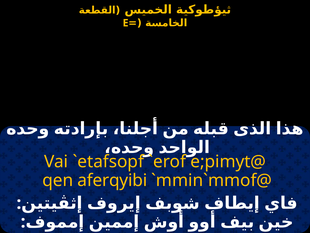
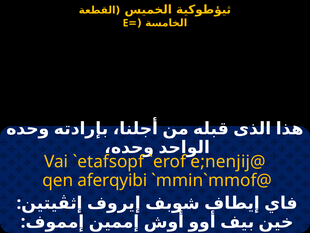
e;pimyt@: e;pimyt@ -> e;nenjij@
